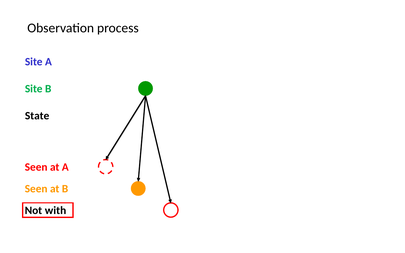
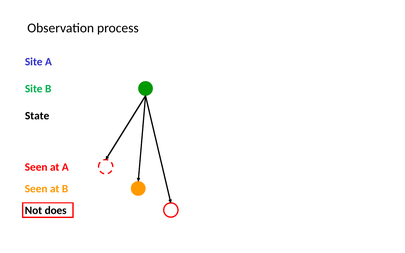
with: with -> does
